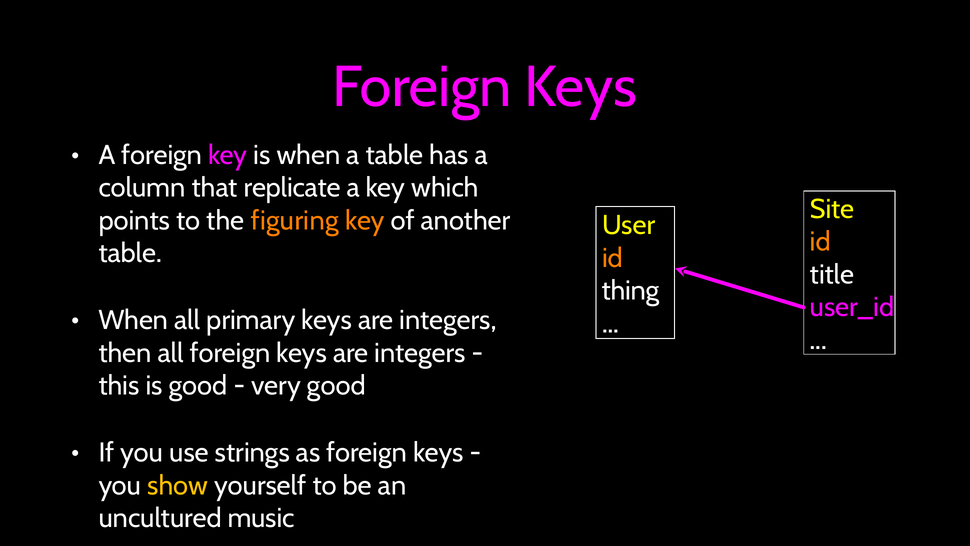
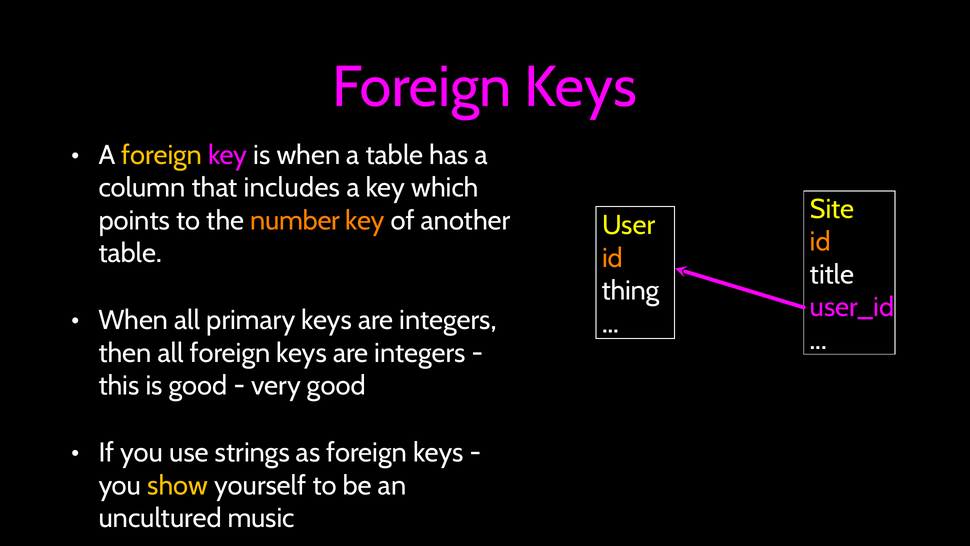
foreign at (162, 155) colour: white -> yellow
replicate: replicate -> includes
figuring: figuring -> number
